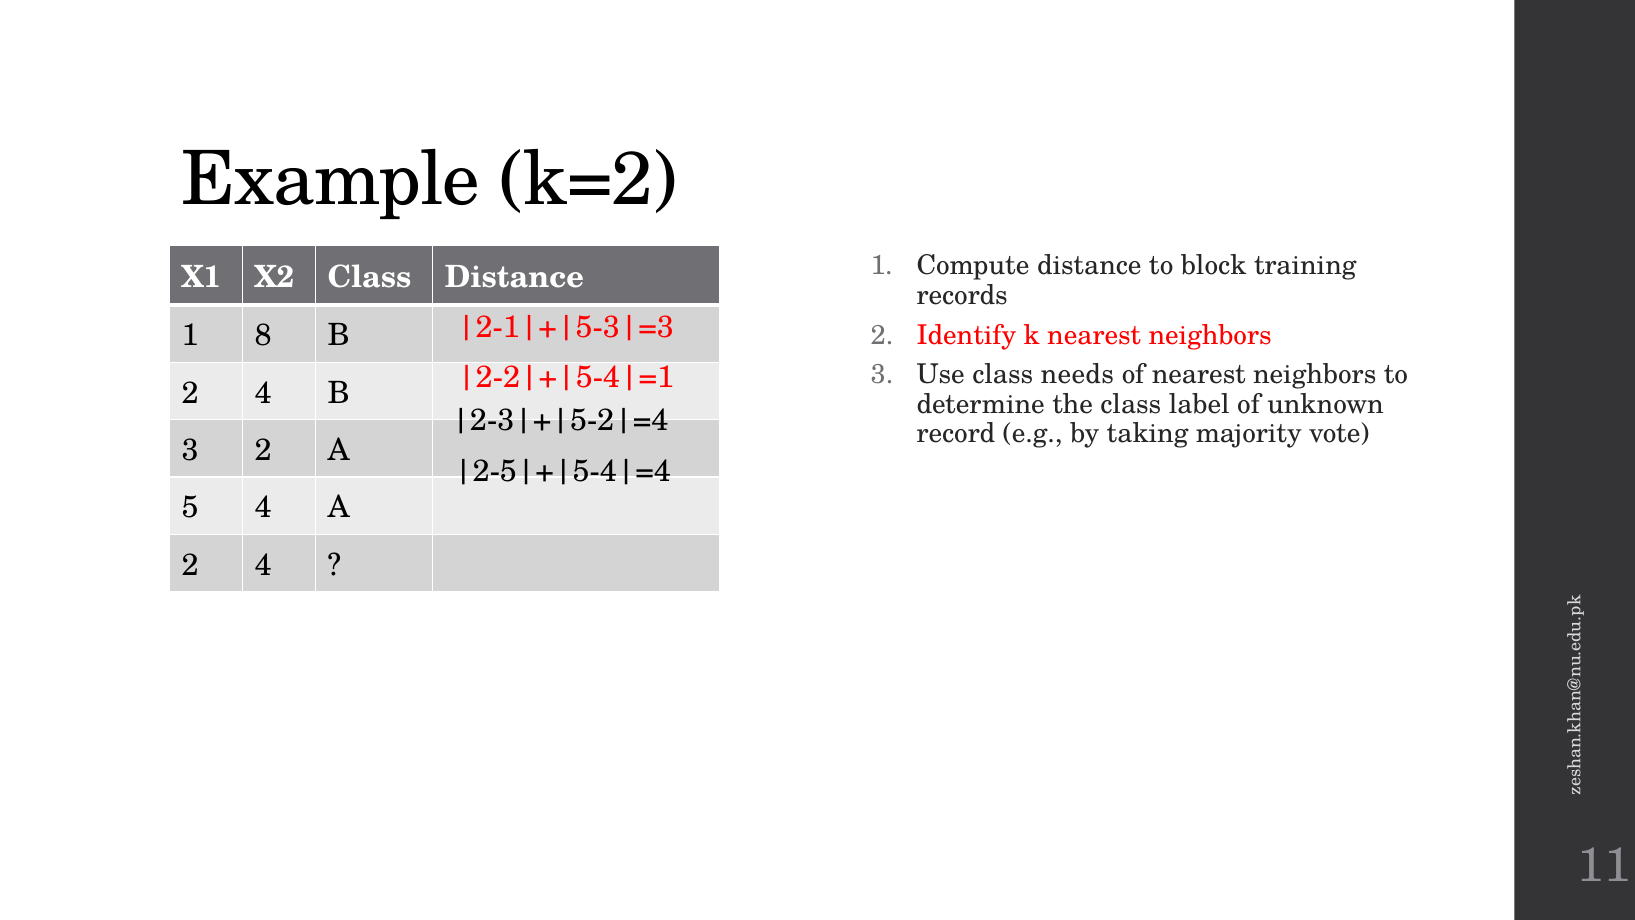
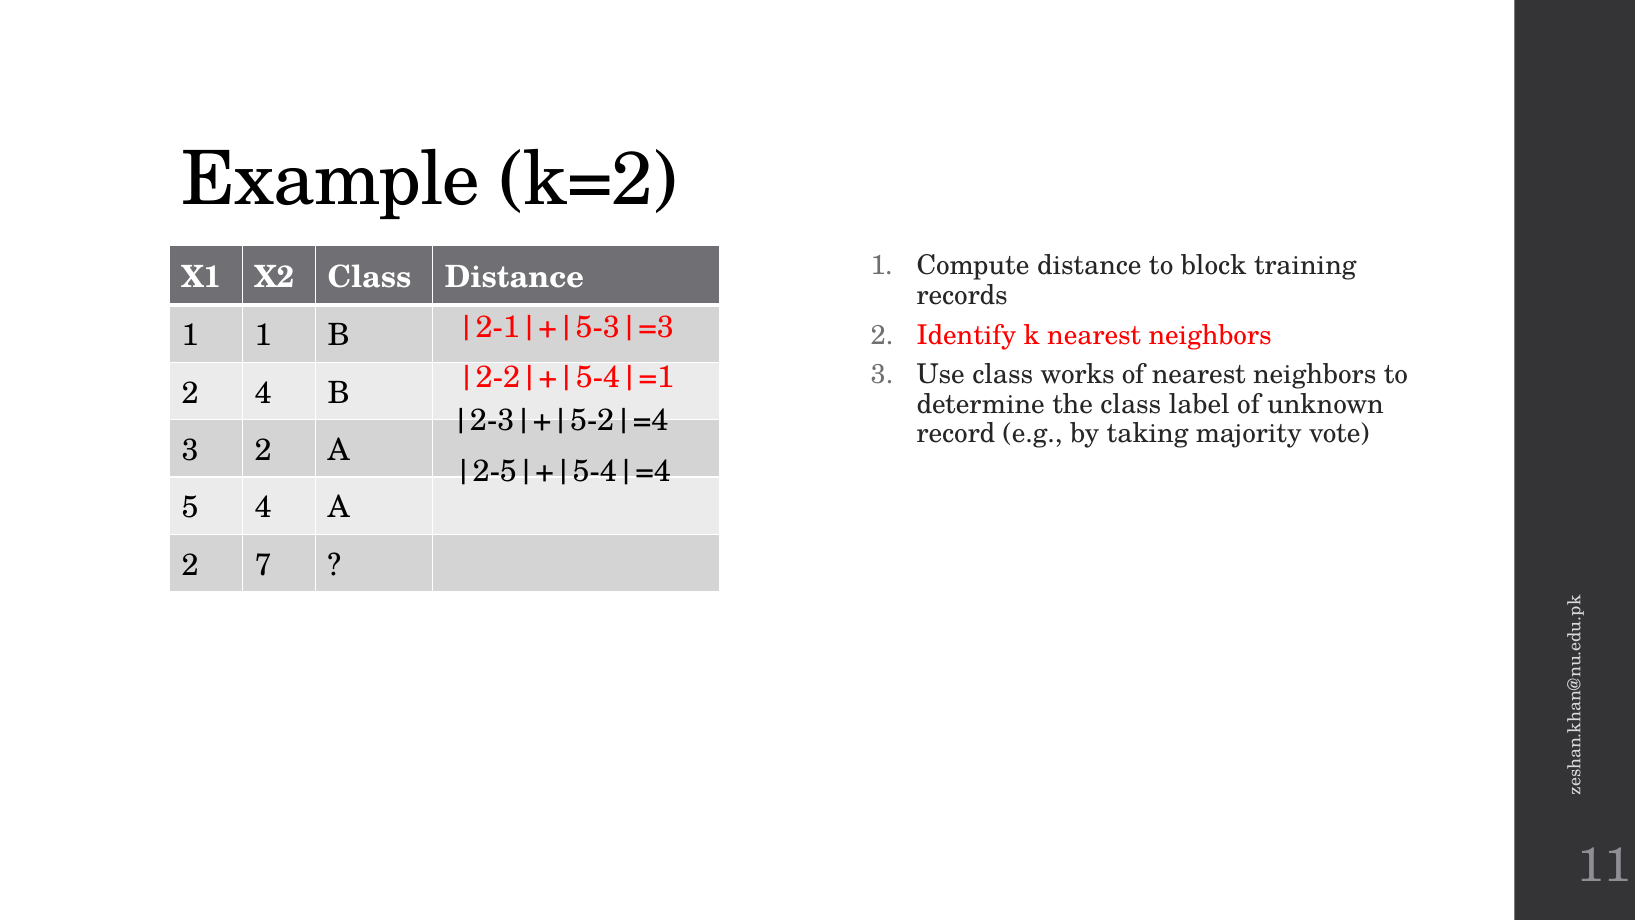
1 8: 8 -> 1
needs: needs -> works
4 at (263, 565): 4 -> 7
